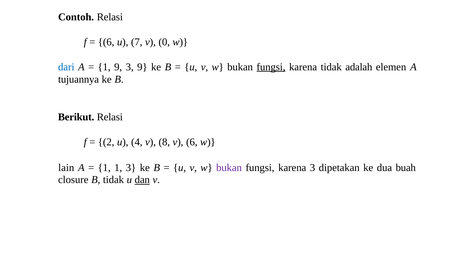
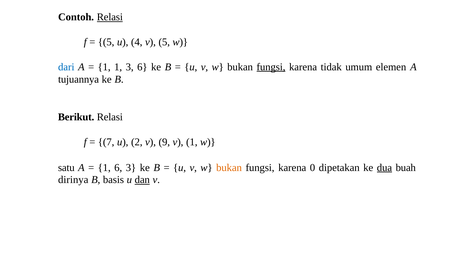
Relasi at (110, 17) underline: none -> present
6 at (106, 42): 6 -> 5
7: 7 -> 4
v 0: 0 -> 5
1 9: 9 -> 1
3 9: 9 -> 6
adalah: adalah -> umum
2: 2 -> 7
4: 4 -> 2
8: 8 -> 9
v 6: 6 -> 1
lain: lain -> satu
1 1: 1 -> 6
bukan at (229, 168) colour: purple -> orange
karena 3: 3 -> 0
dua underline: none -> present
closure: closure -> dirinya
B tidak: tidak -> basis
